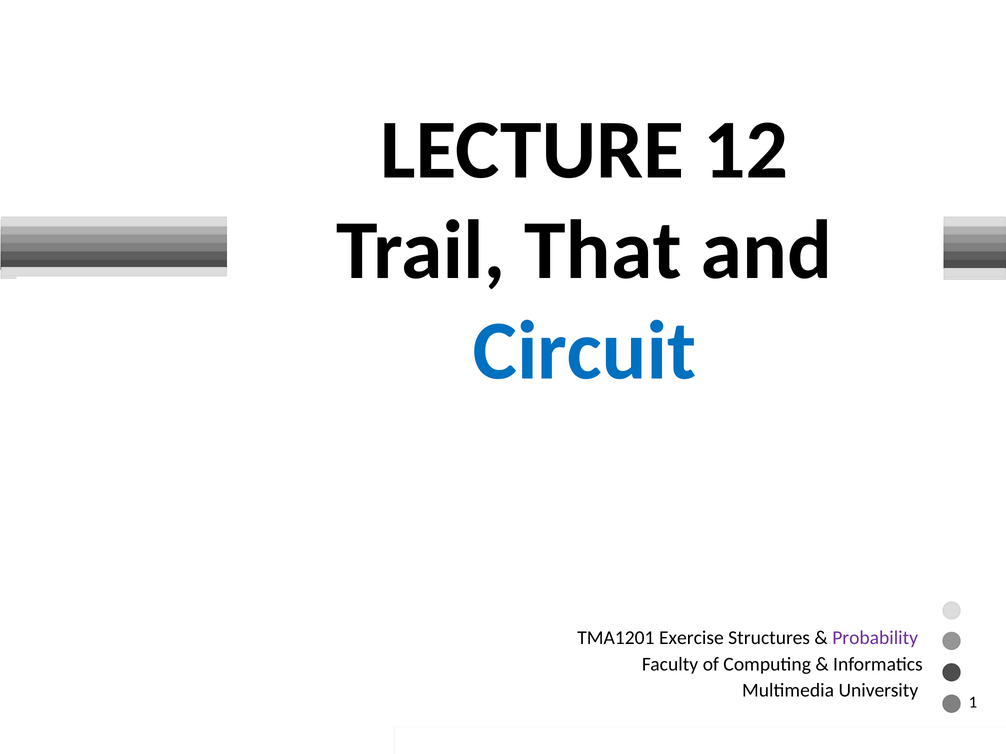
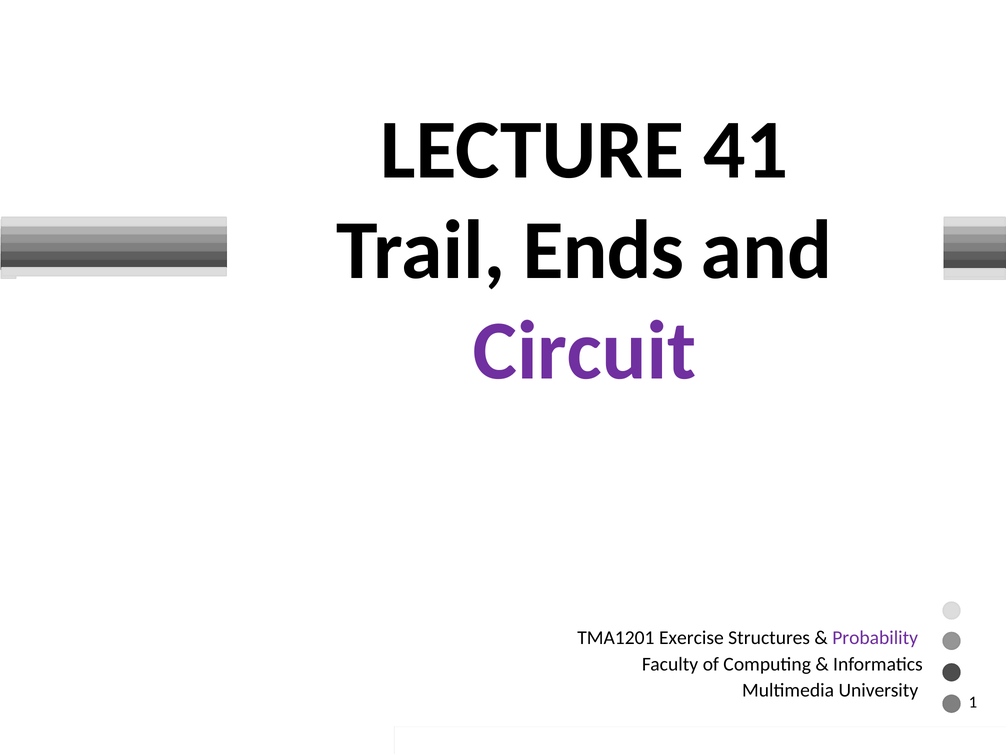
12: 12 -> 41
That: That -> Ends
Circuit colour: blue -> purple
